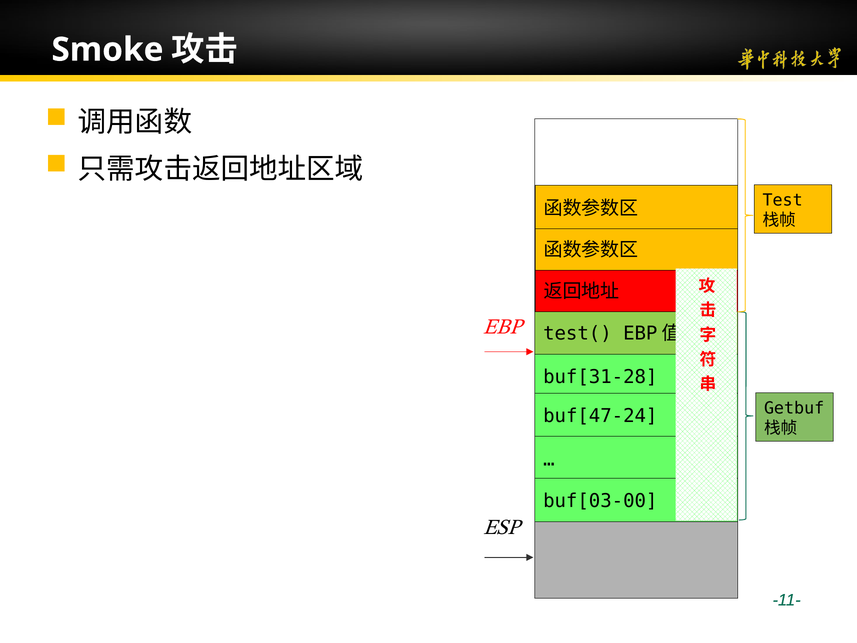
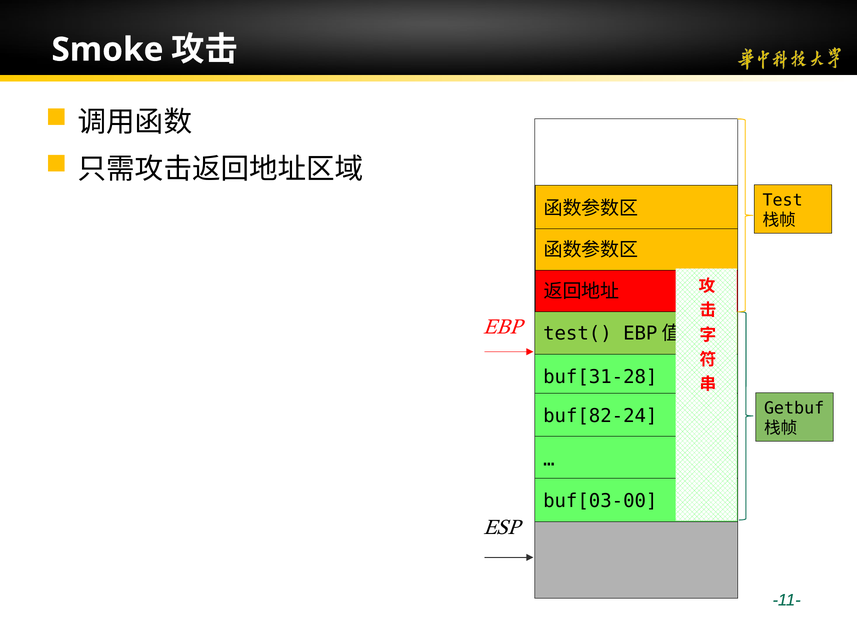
buf[47-24: buf[47-24 -> buf[82-24
